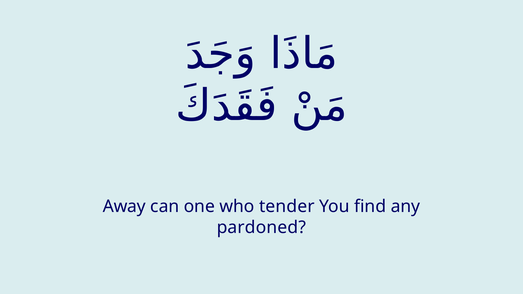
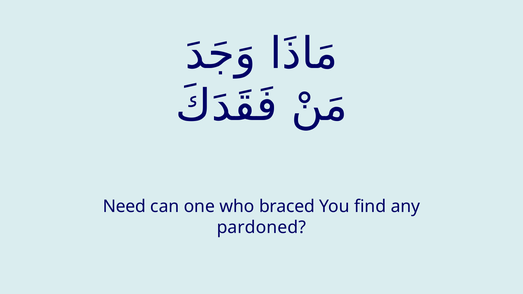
Away: Away -> Need
tender: tender -> braced
